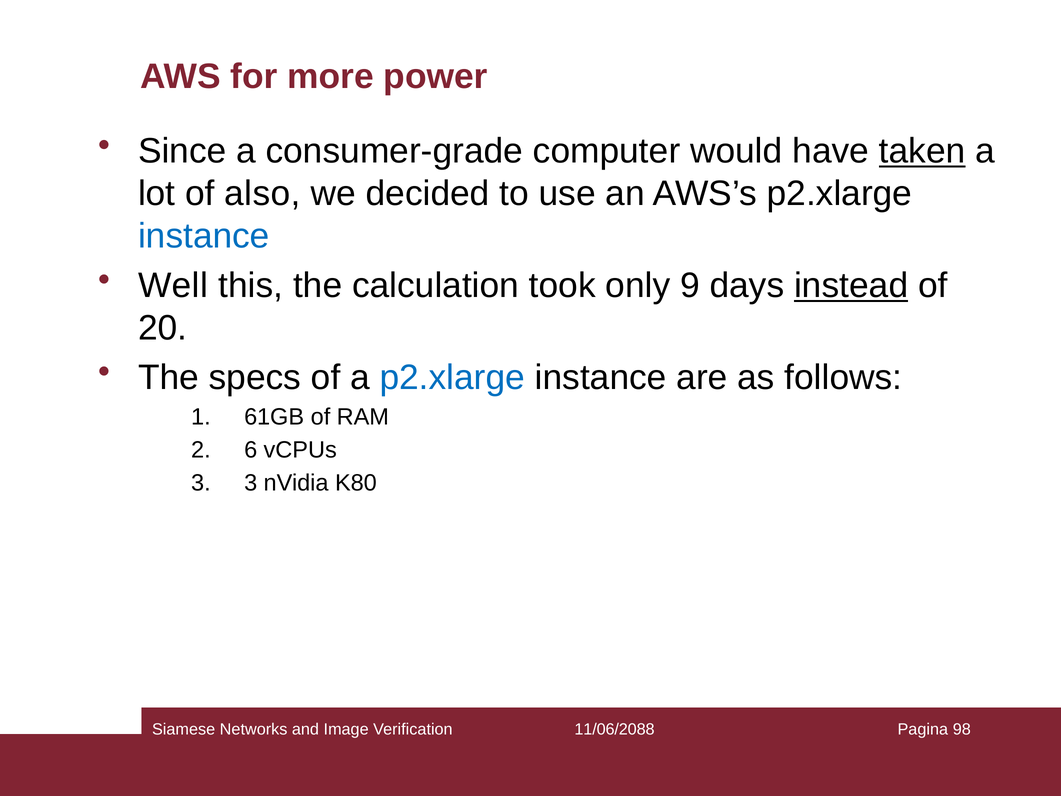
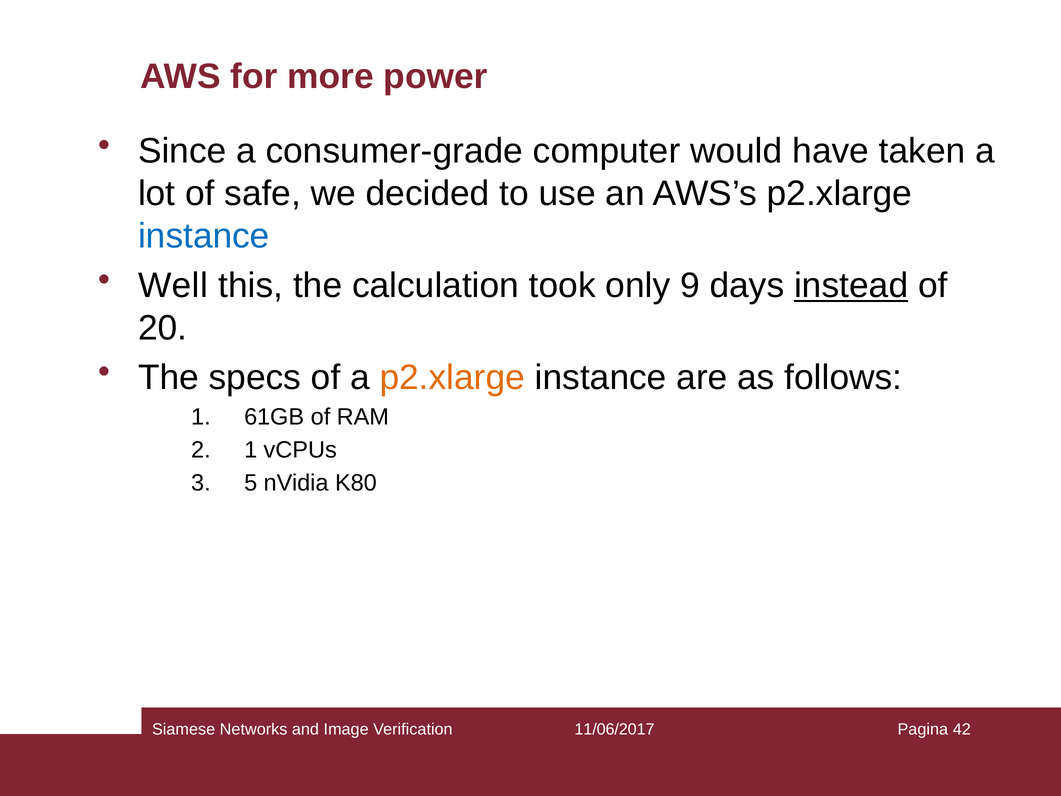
taken underline: present -> none
also: also -> safe
p2.xlarge at (452, 377) colour: blue -> orange
6 at (251, 450): 6 -> 1
3 at (251, 483): 3 -> 5
11/06/2088: 11/06/2088 -> 11/06/2017
98: 98 -> 42
